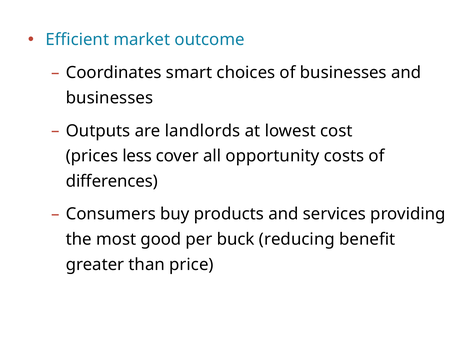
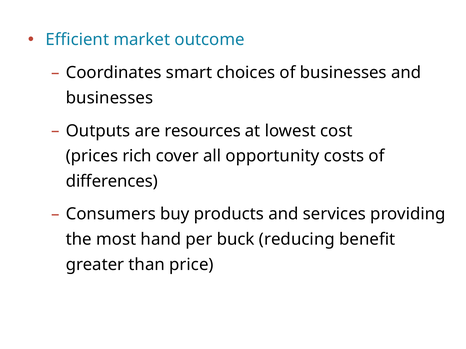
landlords: landlords -> resources
less: less -> rich
good: good -> hand
